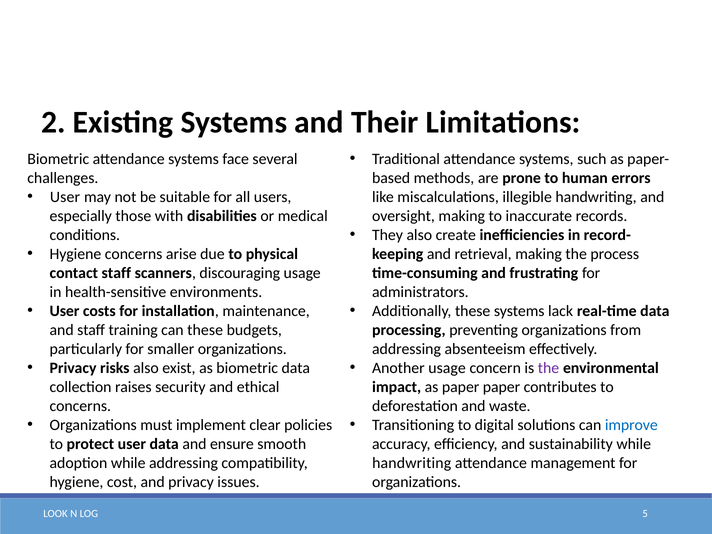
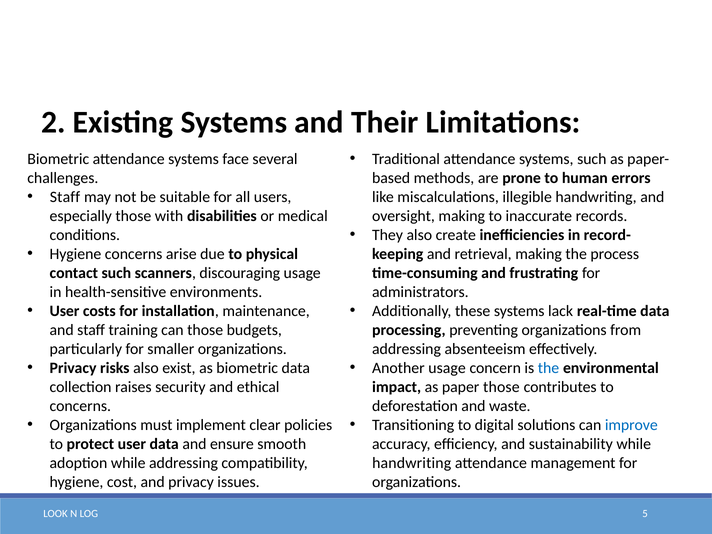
User at (65, 197): User -> Staff
contact staff: staff -> such
can these: these -> those
the at (548, 368) colour: purple -> blue
paper paper: paper -> those
